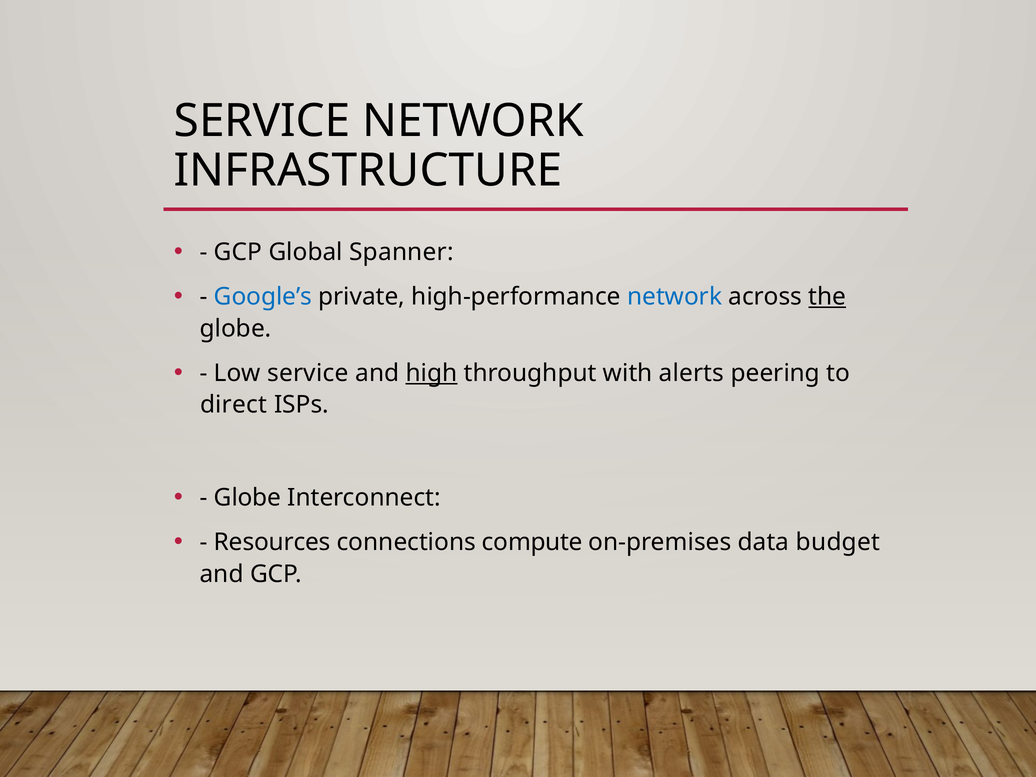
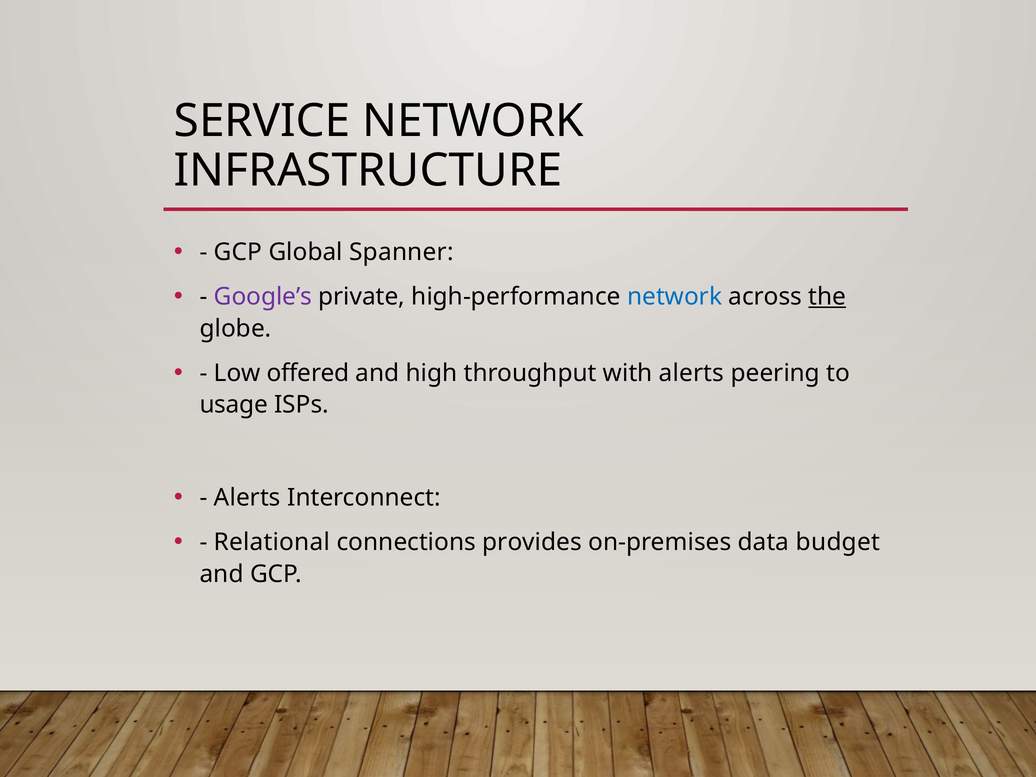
Google’s colour: blue -> purple
Low service: service -> offered
high underline: present -> none
direct: direct -> usage
Globe at (247, 498): Globe -> Alerts
Resources: Resources -> Relational
compute: compute -> provides
